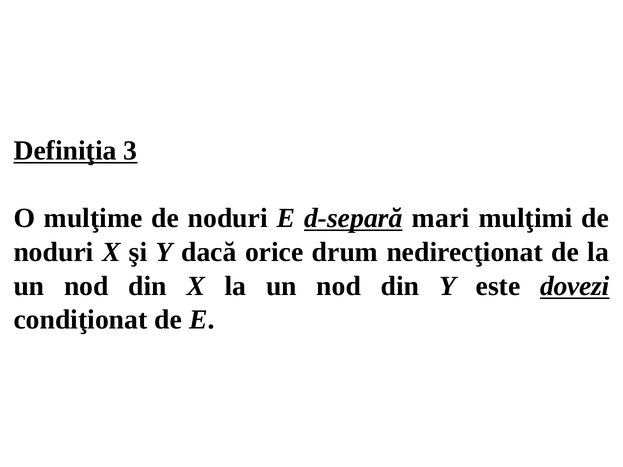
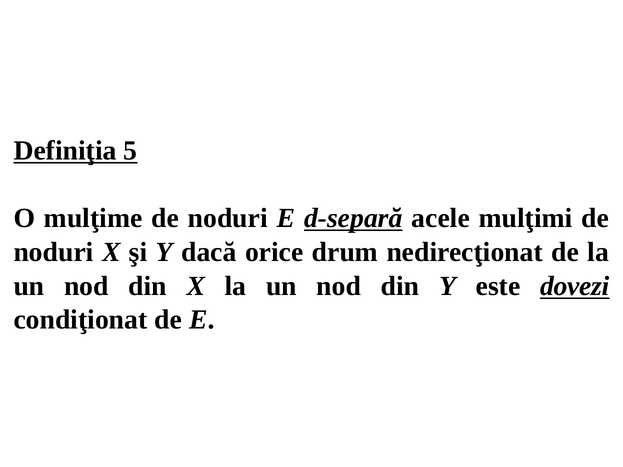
3: 3 -> 5
mari: mari -> acele
